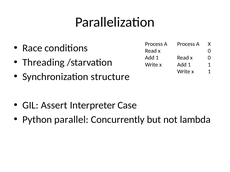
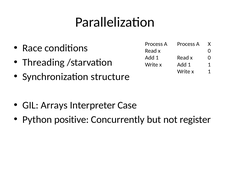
Assert: Assert -> Arrays
parallel: parallel -> positive
lambda: lambda -> register
